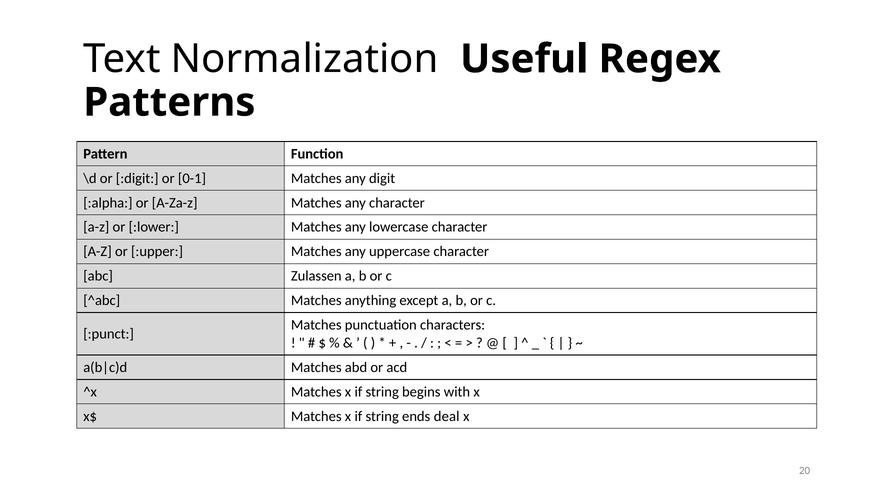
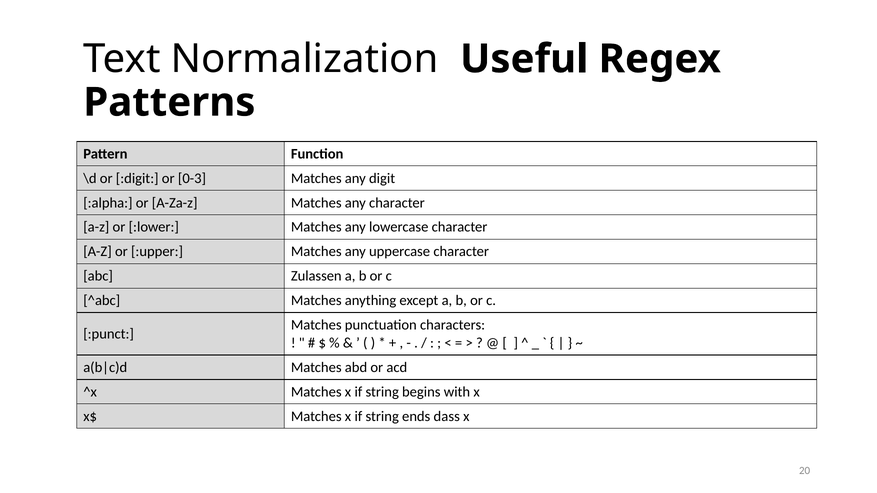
0-1: 0-1 -> 0-3
deal: deal -> dass
